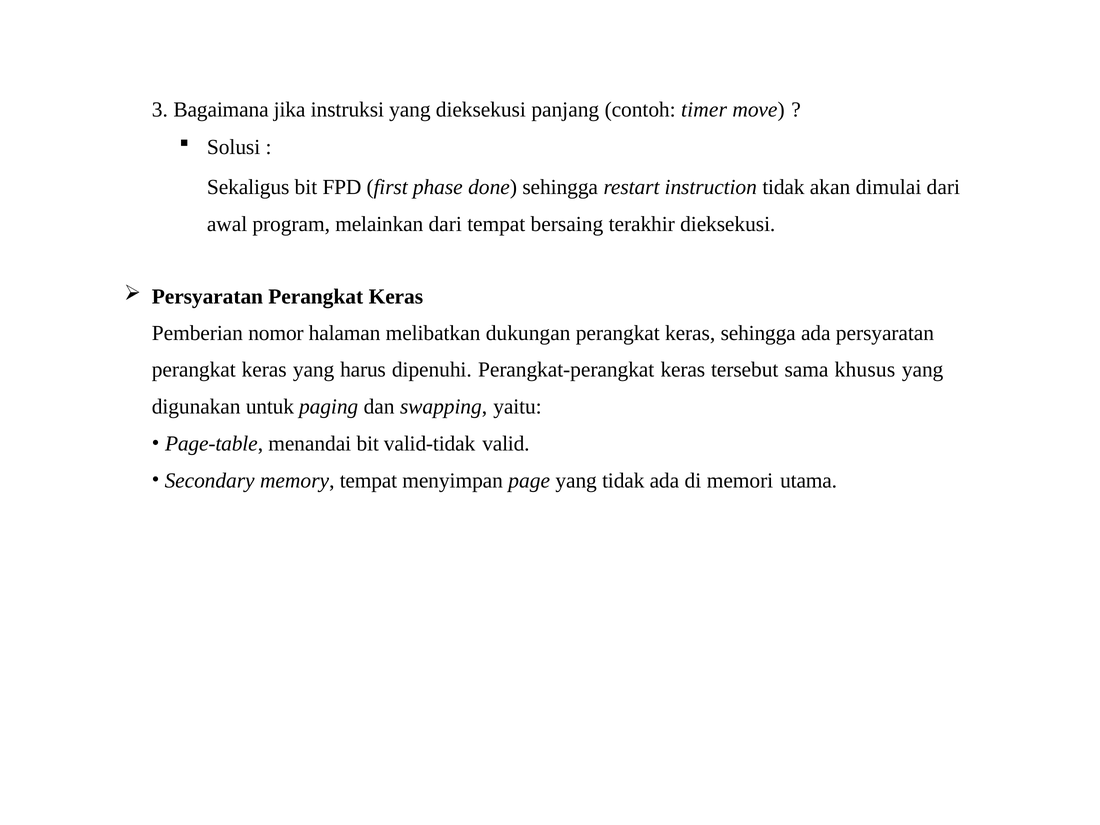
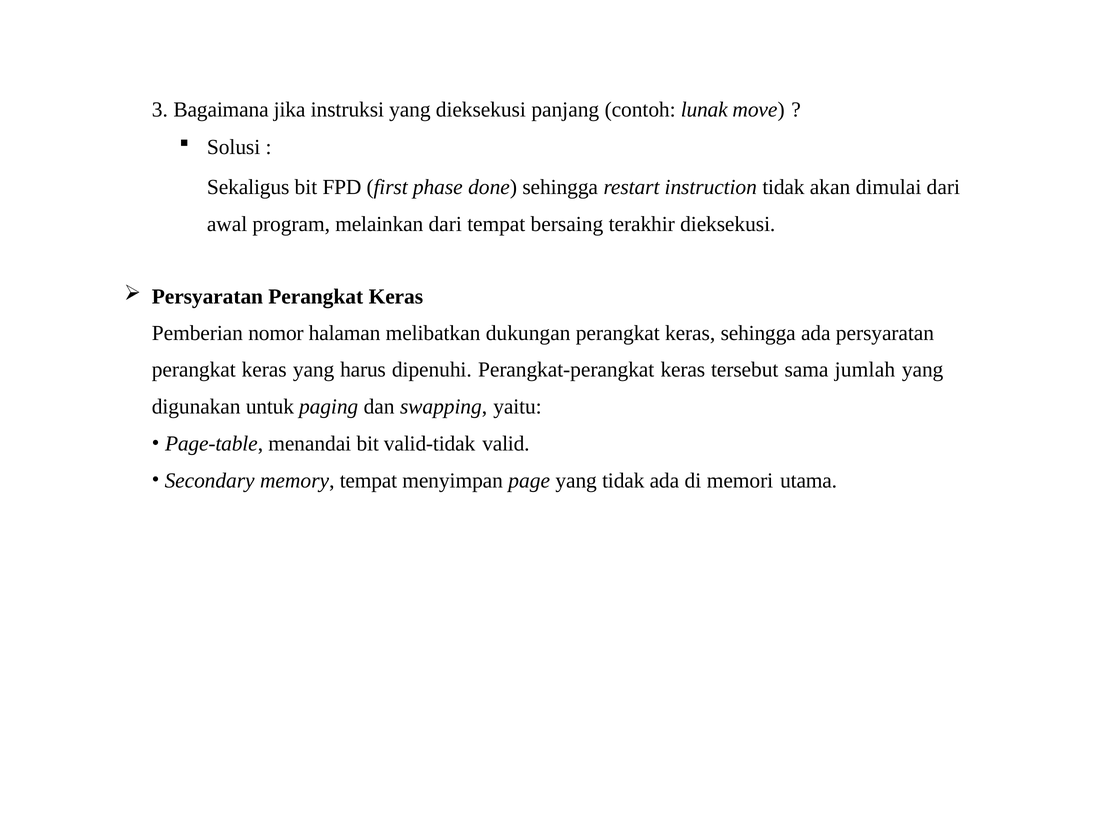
timer: timer -> lunak
khusus: khusus -> jumlah
